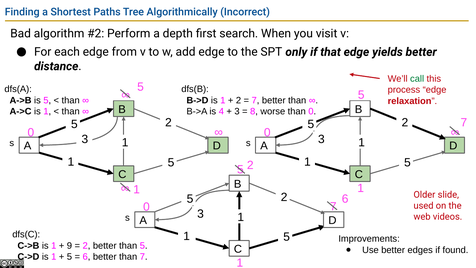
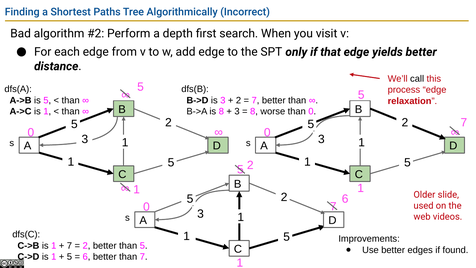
call colour: green -> black
B->D is 1: 1 -> 3
is 4: 4 -> 8
9 at (69, 245): 9 -> 7
